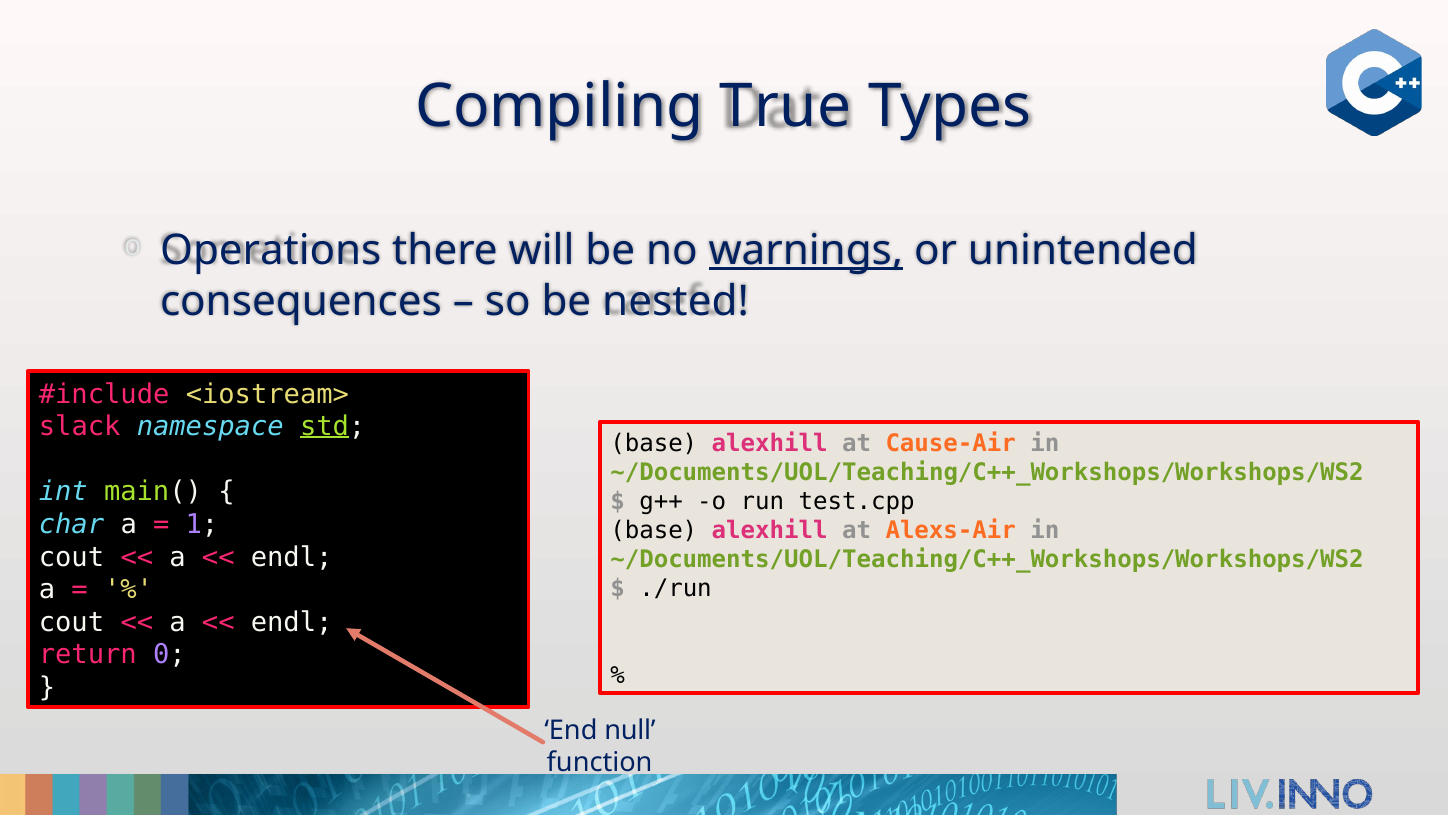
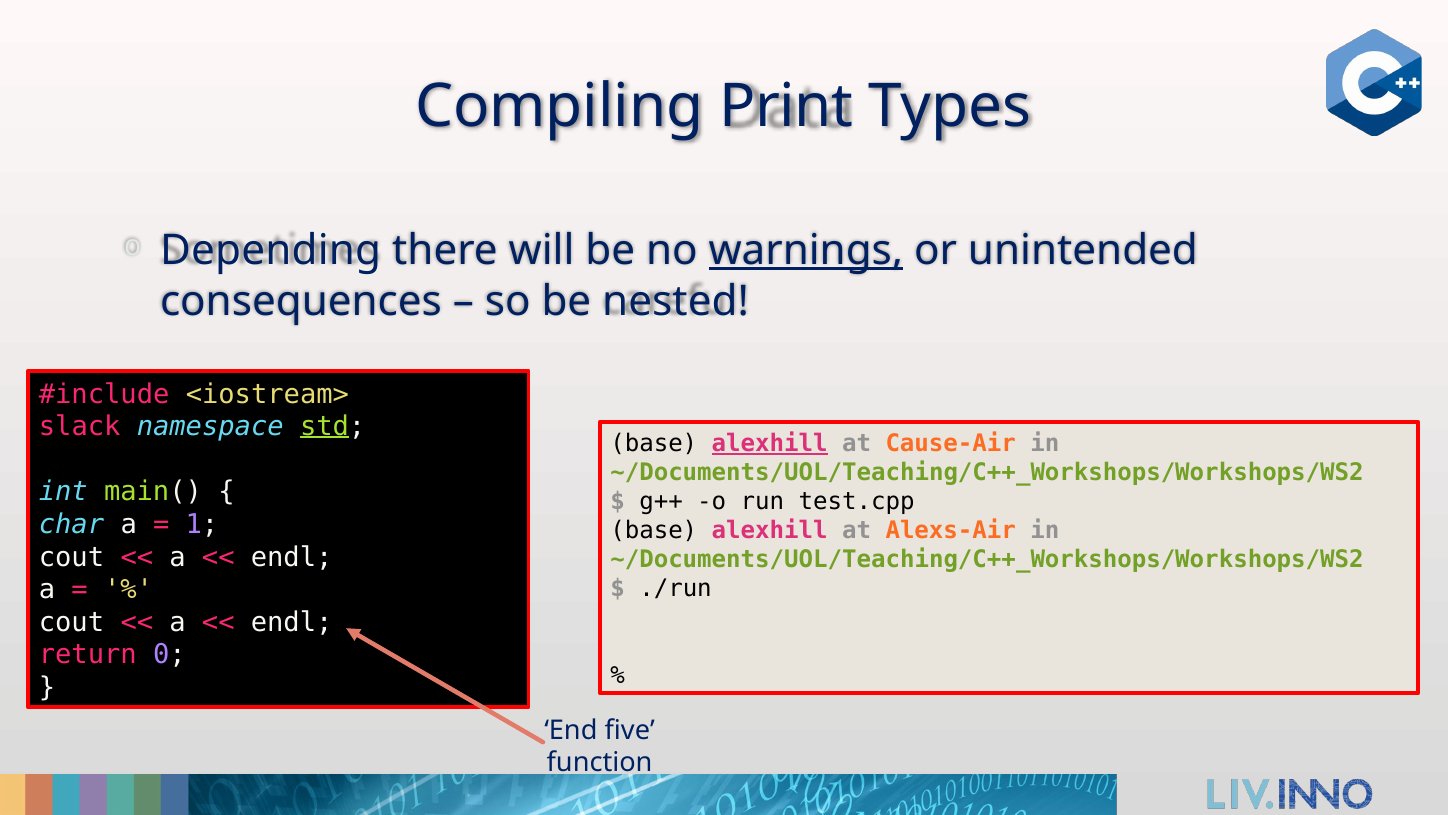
True: True -> Print
Operations: Operations -> Depending
alexhill at (770, 443) underline: none -> present
null: null -> five
